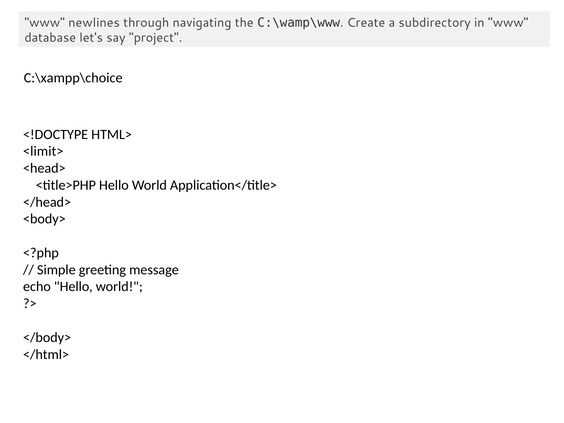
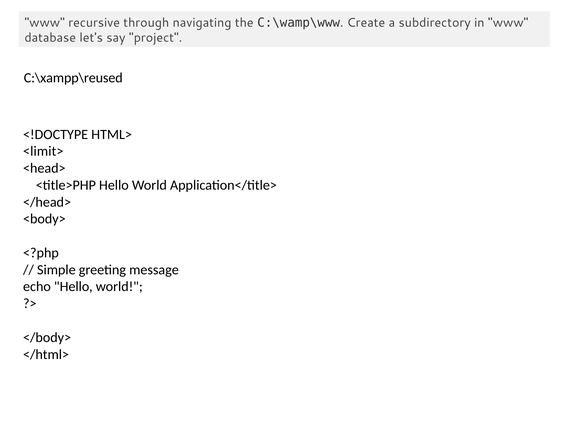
newlines: newlines -> recursive
C:\xampp\choice: C:\xampp\choice -> C:\xampp\reused
